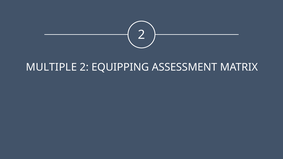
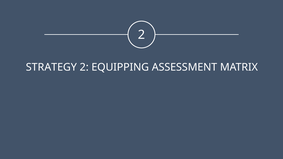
MULTIPLE: MULTIPLE -> STRATEGY
